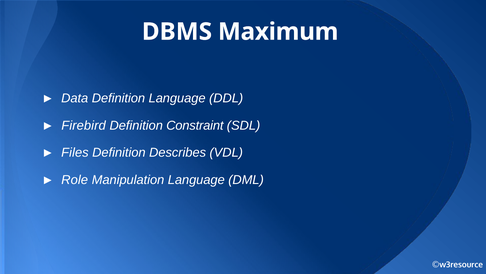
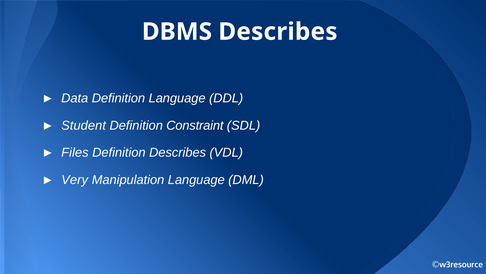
DBMS Maximum: Maximum -> Describes
Firebird: Firebird -> Student
Role: Role -> Very
